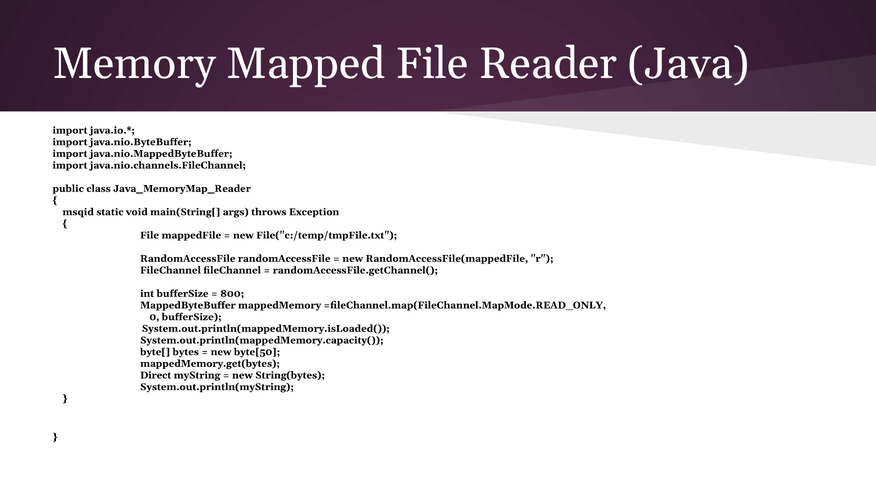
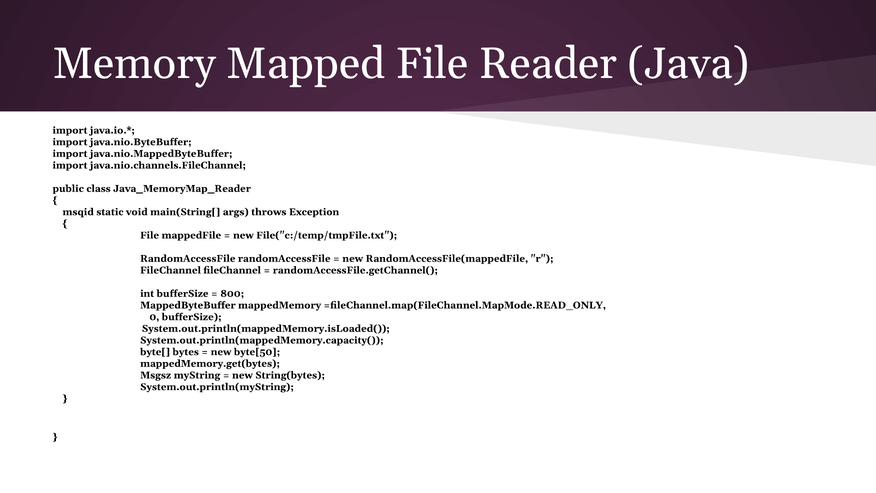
Direct: Direct -> Msgsz
